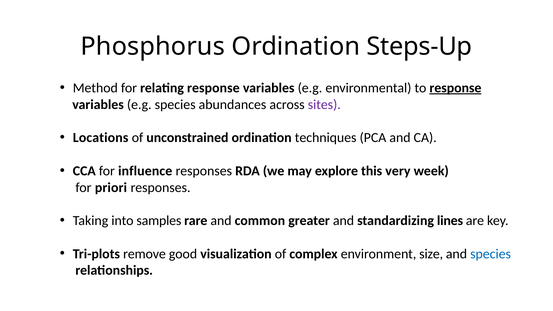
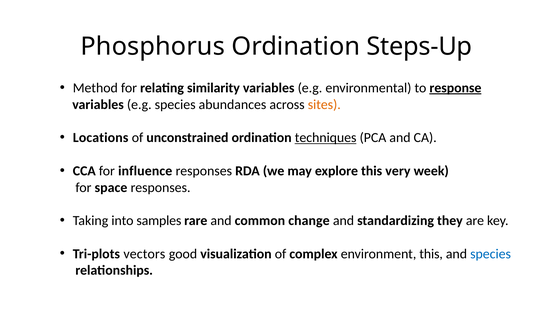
relating response: response -> similarity
sites colour: purple -> orange
techniques underline: none -> present
priori: priori -> space
greater: greater -> change
lines: lines -> they
remove: remove -> vectors
environment size: size -> this
